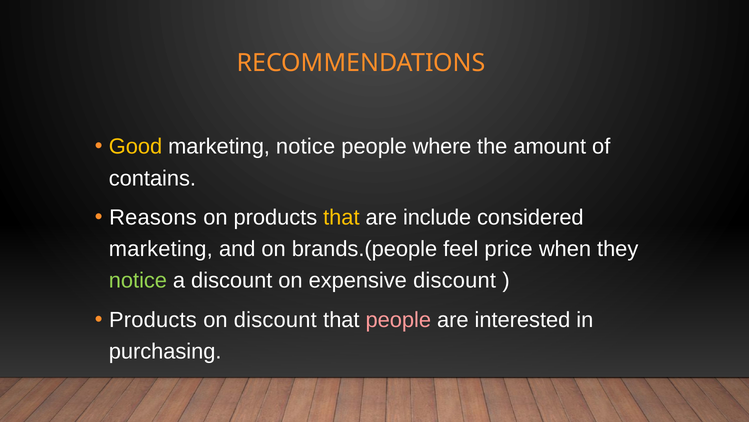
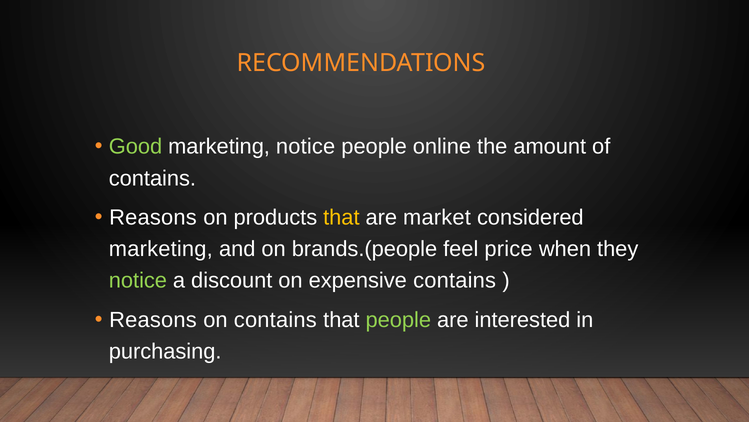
Good colour: yellow -> light green
where: where -> online
include: include -> market
expensive discount: discount -> contains
Products at (153, 319): Products -> Reasons
on discount: discount -> contains
people at (398, 319) colour: pink -> light green
